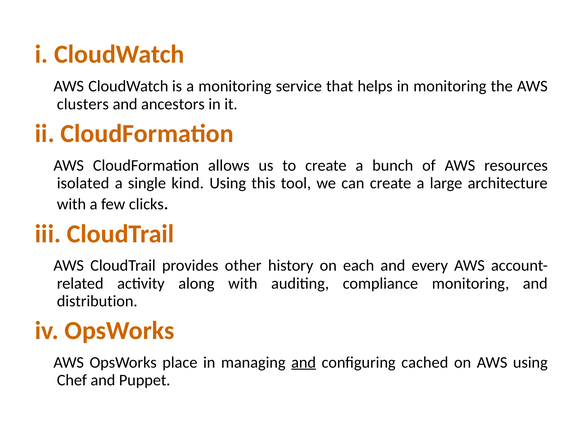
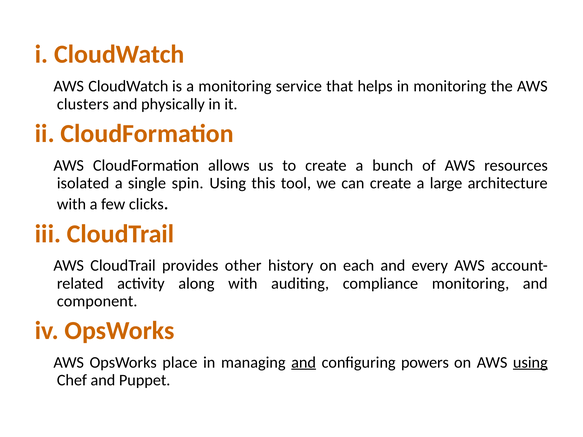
ancestors: ancestors -> physically
kind: kind -> spin
distribution: distribution -> component
cached: cached -> powers
using at (530, 363) underline: none -> present
